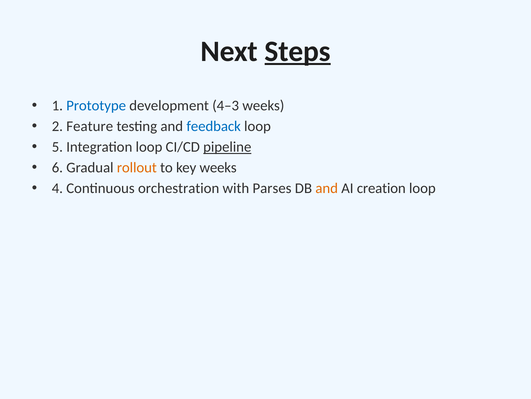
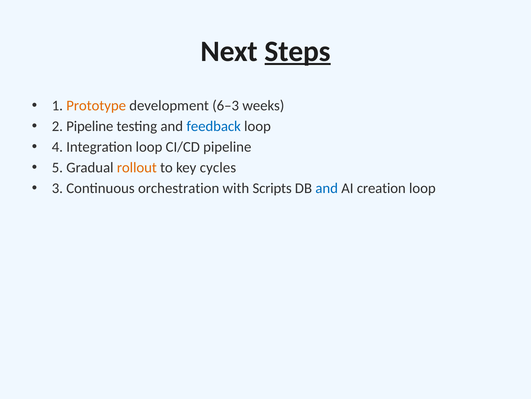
Prototype colour: blue -> orange
4–3: 4–3 -> 6–3
2 Feature: Feature -> Pipeline
5: 5 -> 4
pipeline at (227, 147) underline: present -> none
6: 6 -> 5
key weeks: weeks -> cycles
4: 4 -> 3
Parses: Parses -> Scripts
and at (327, 188) colour: orange -> blue
